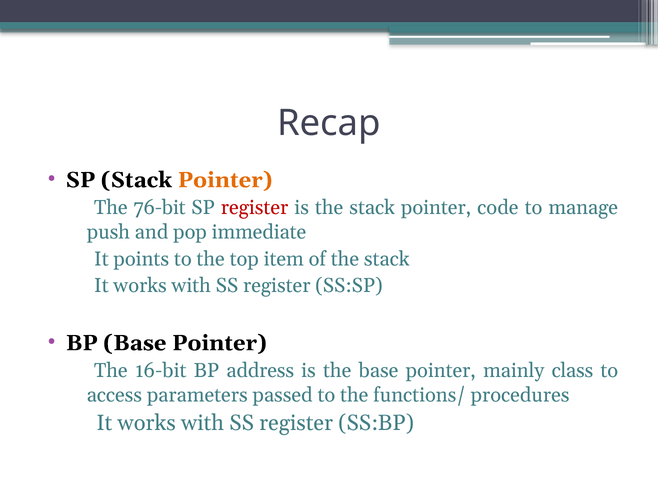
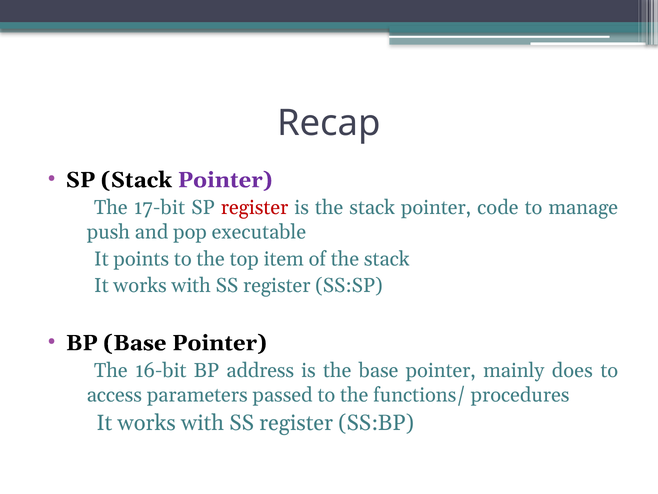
Pointer at (225, 180) colour: orange -> purple
76-bit: 76-bit -> 17-bit
immediate: immediate -> executable
class: class -> does
